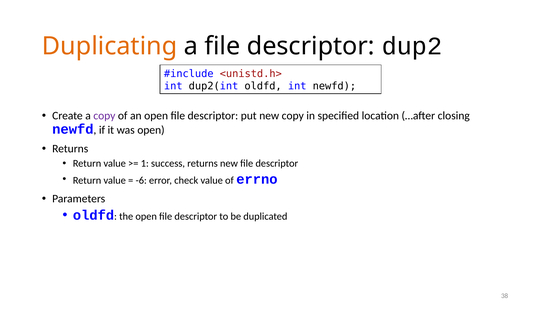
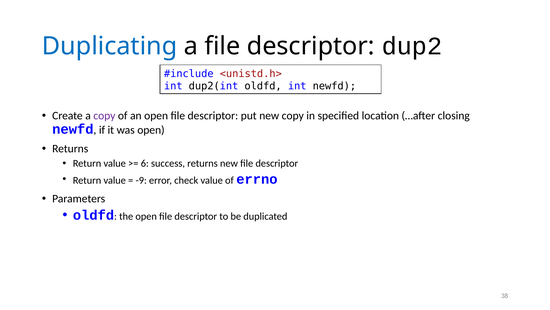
Duplicating colour: orange -> blue
1: 1 -> 6
-6: -6 -> -9
